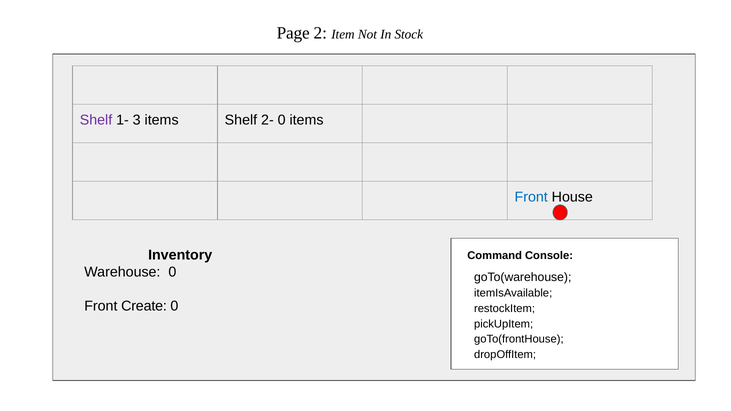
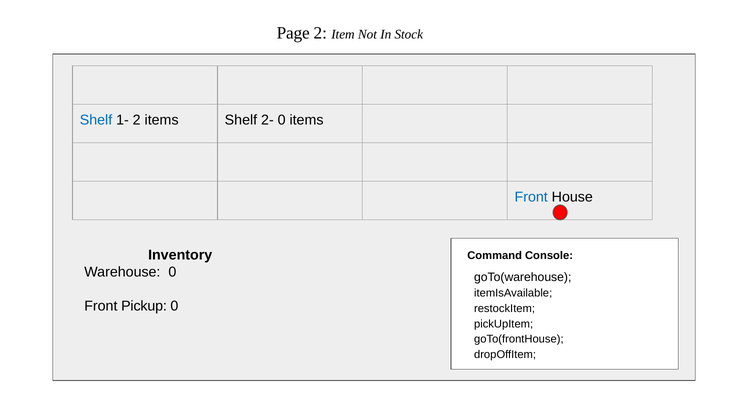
Shelf at (96, 120) colour: purple -> blue
1- 3: 3 -> 2
Create: Create -> Pickup
